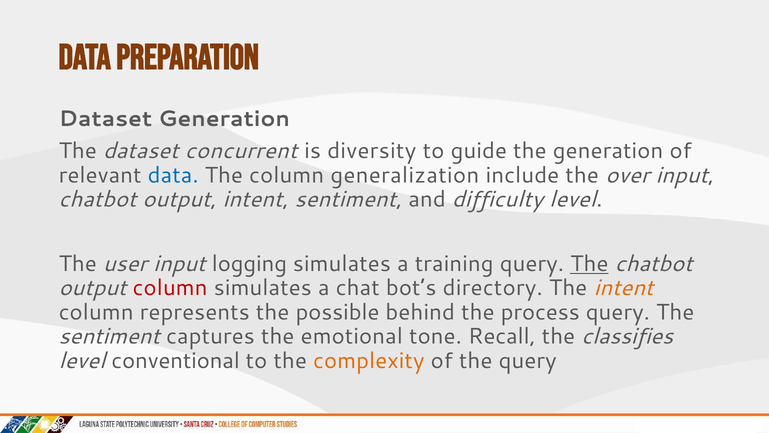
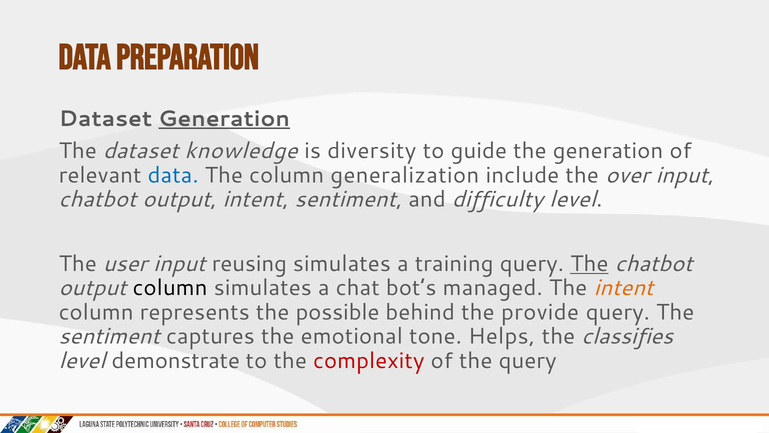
Generation at (224, 119) underline: none -> present
concurrent: concurrent -> knowledge
logging: logging -> reusing
column at (170, 288) colour: red -> black
directory: directory -> managed
process: process -> provide
Recall: Recall -> Helps
conventional: conventional -> demonstrate
complexity colour: orange -> red
